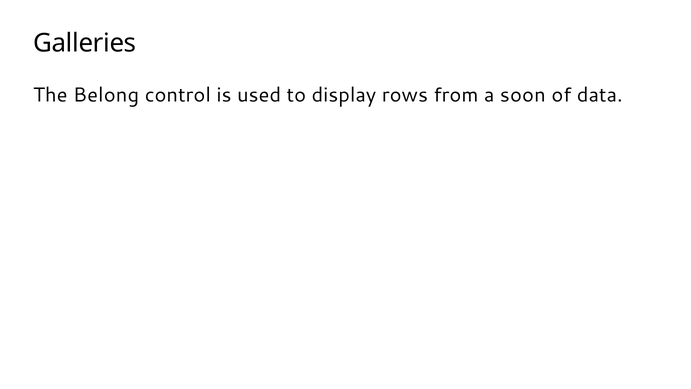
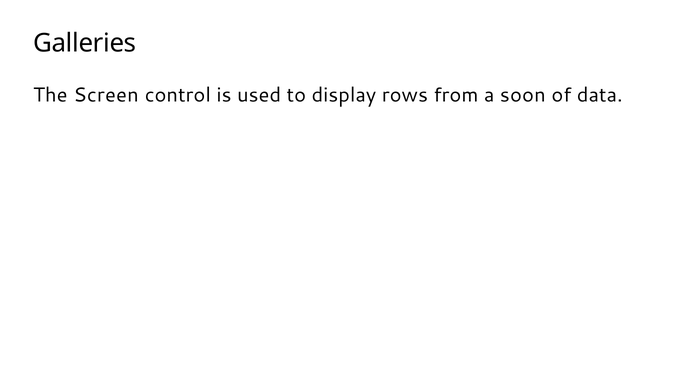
Belong: Belong -> Screen
